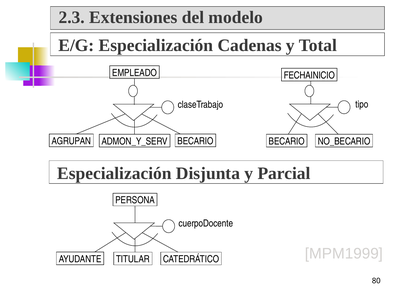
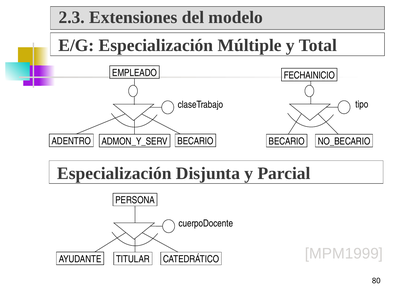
Cadenas: Cadenas -> Múltiple
AGRUPAN: AGRUPAN -> ADENTRO
